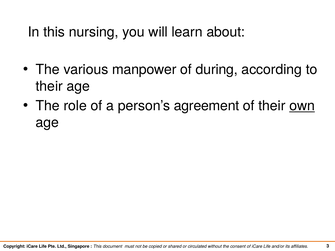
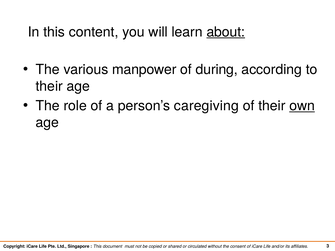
nursing: nursing -> content
about underline: none -> present
agreement: agreement -> caregiving
